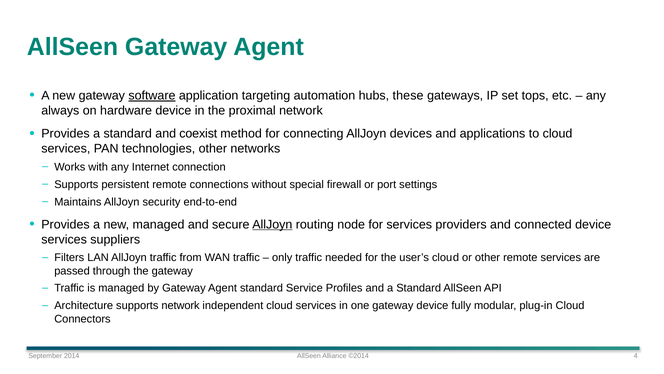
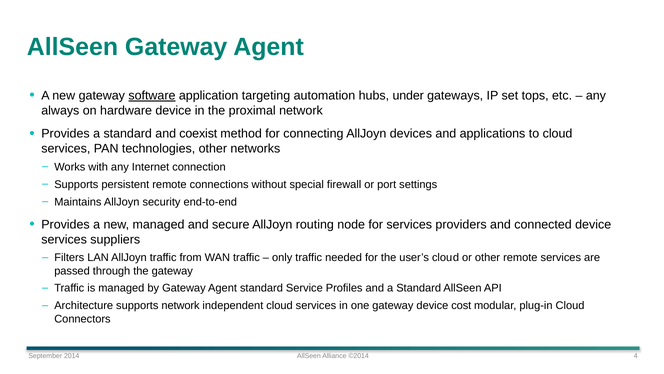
these: these -> under
AllJoyn at (272, 224) underline: present -> none
fully: fully -> cost
